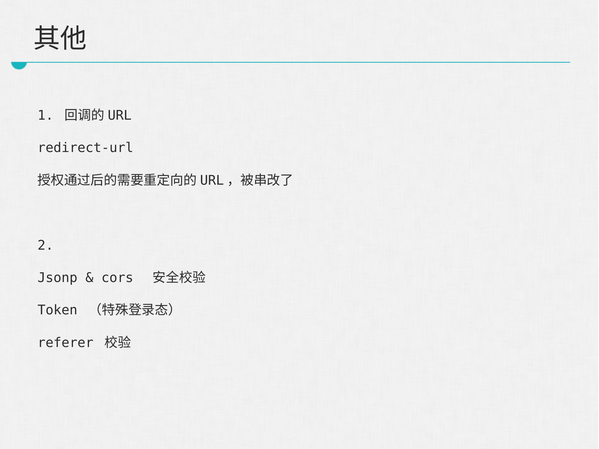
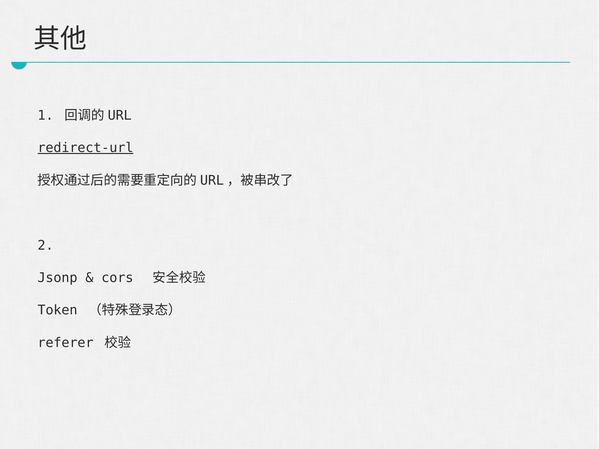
redirect-url underline: none -> present
